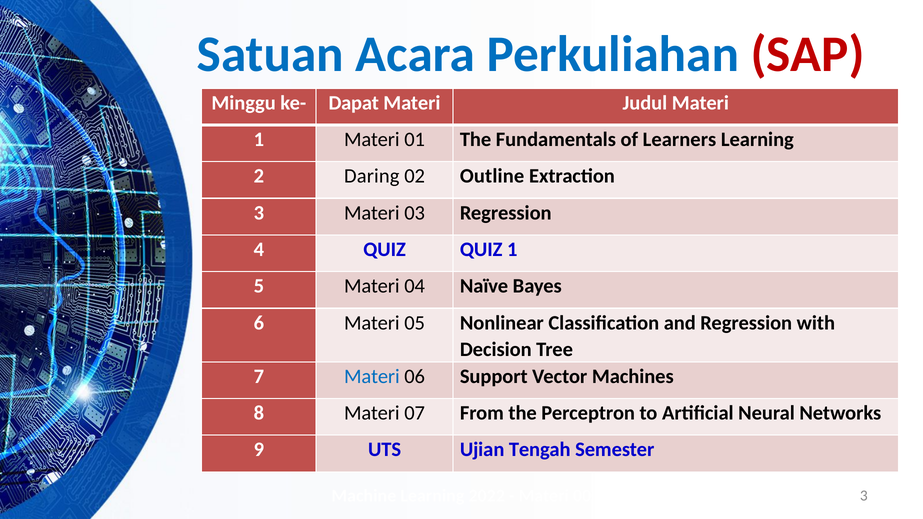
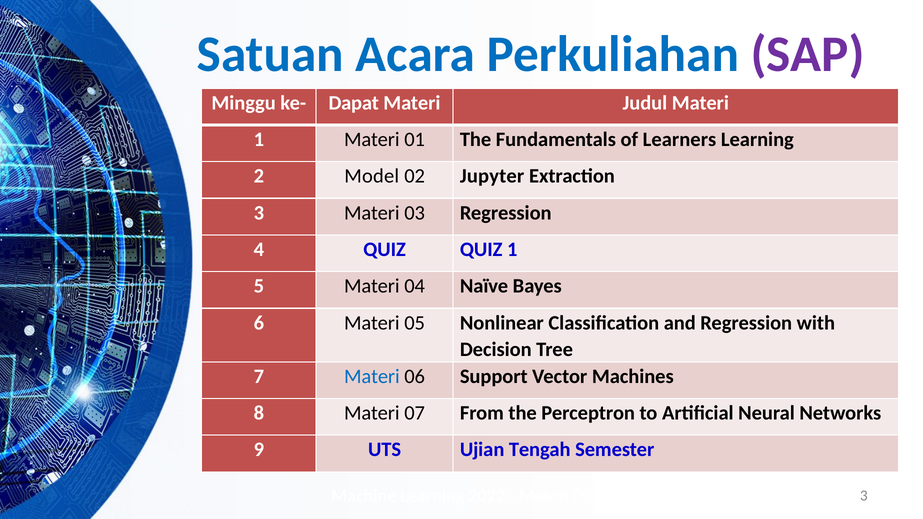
SAP colour: red -> purple
Daring: Daring -> Model
Outline: Outline -> Jupyter
